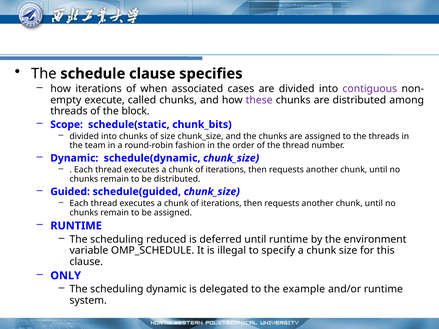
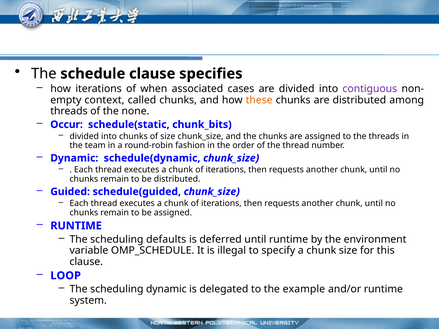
execute: execute -> context
these colour: purple -> orange
block: block -> none
Scope: Scope -> Occur
reduced: reduced -> defaults
ONLY: ONLY -> LOOP
